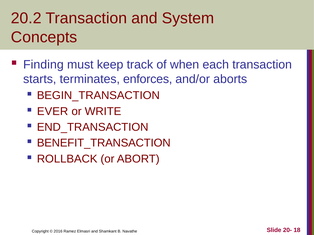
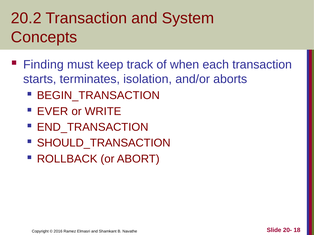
enforces: enforces -> isolation
BENEFIT_TRANSACTION: BENEFIT_TRANSACTION -> SHOULD_TRANSACTION
